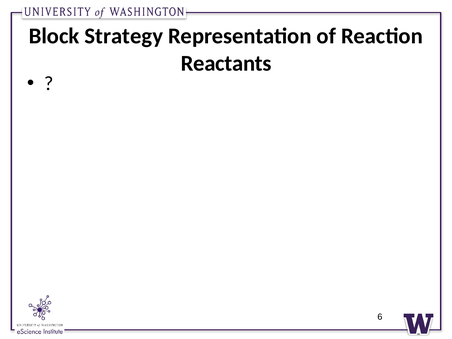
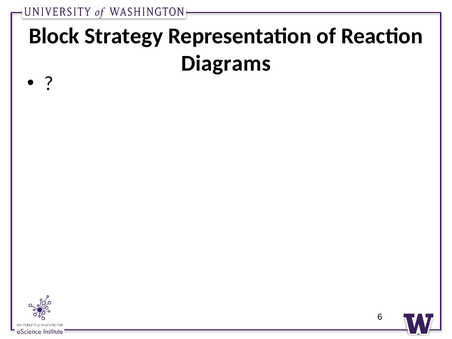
Reactants: Reactants -> Diagrams
